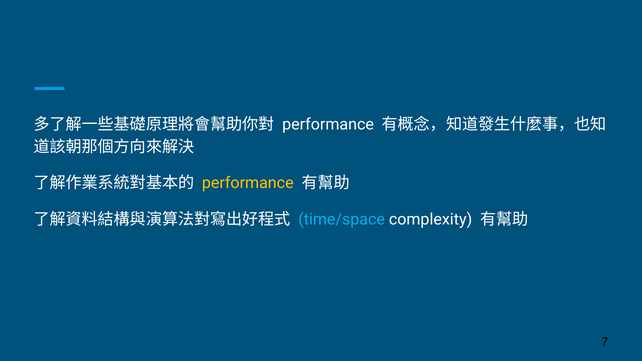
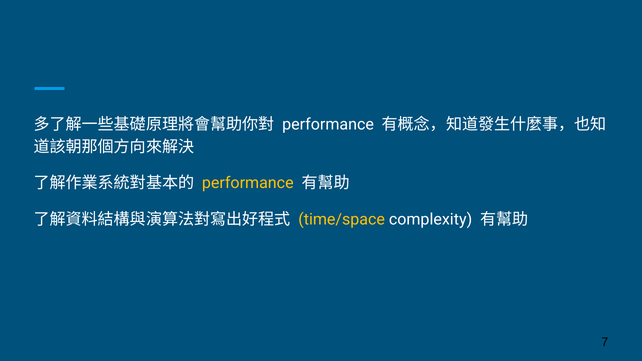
time/space colour: light blue -> yellow
